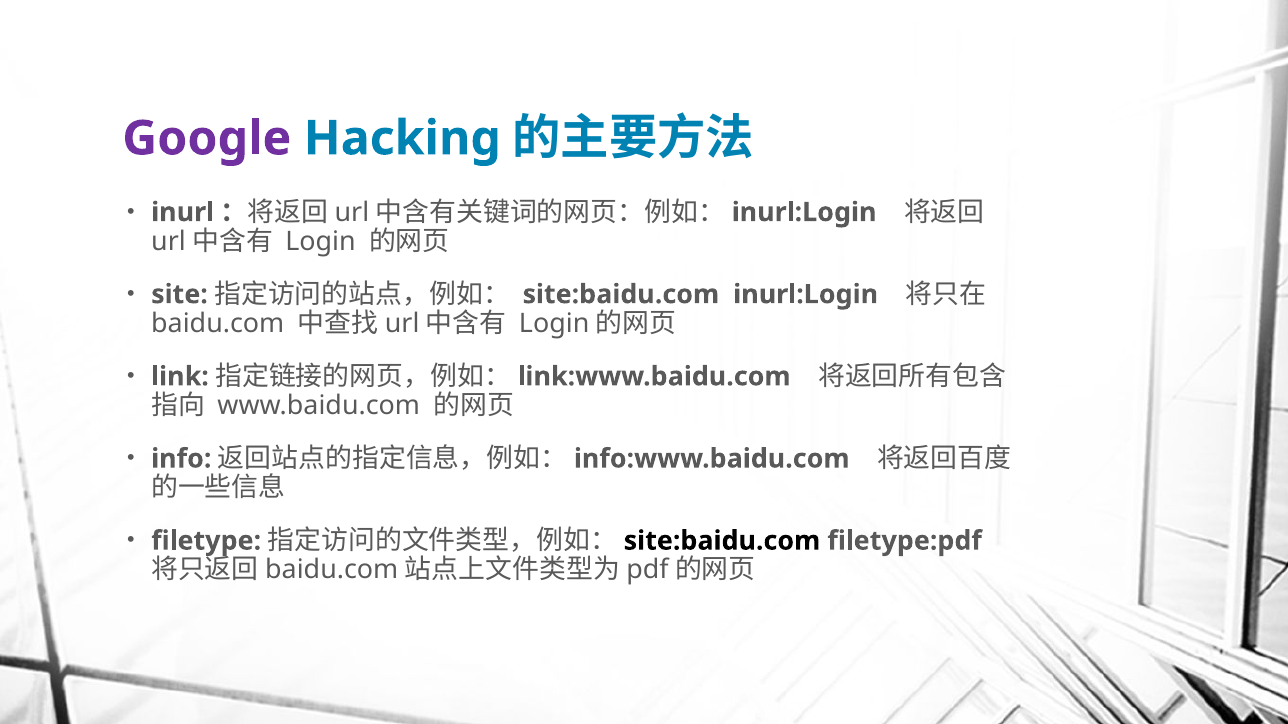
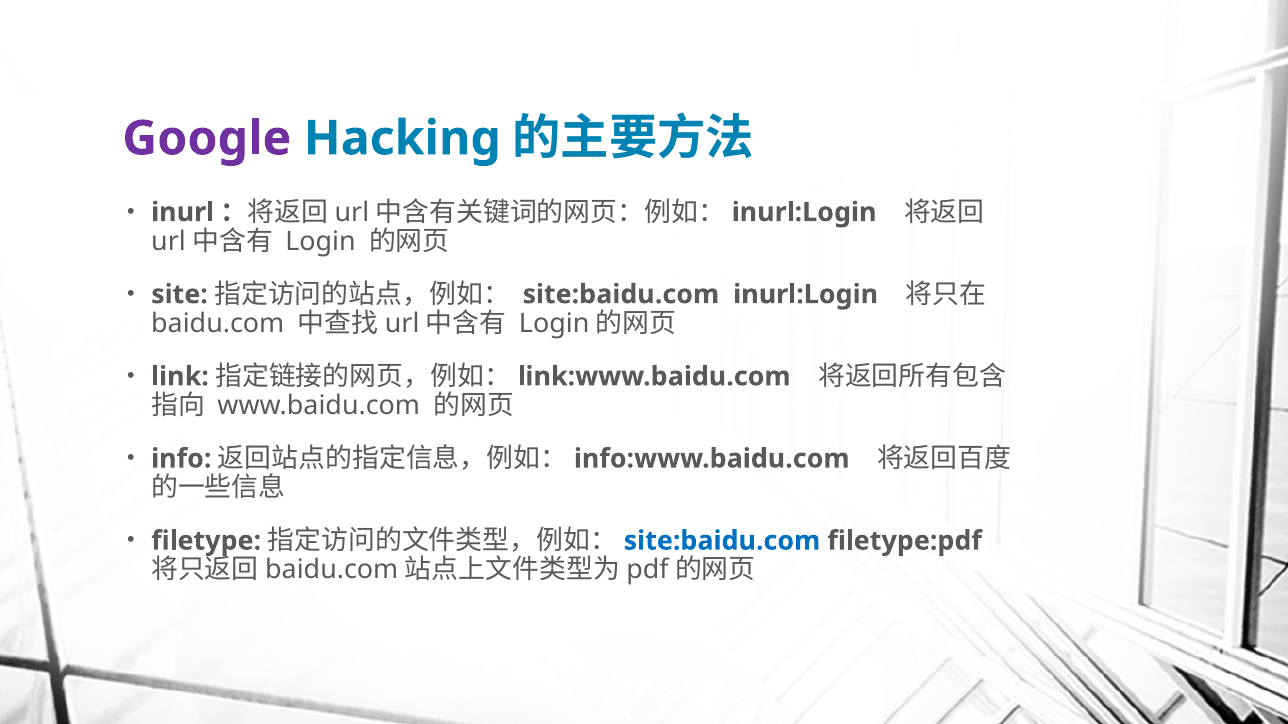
site:baidu.com at (722, 541) colour: black -> blue
